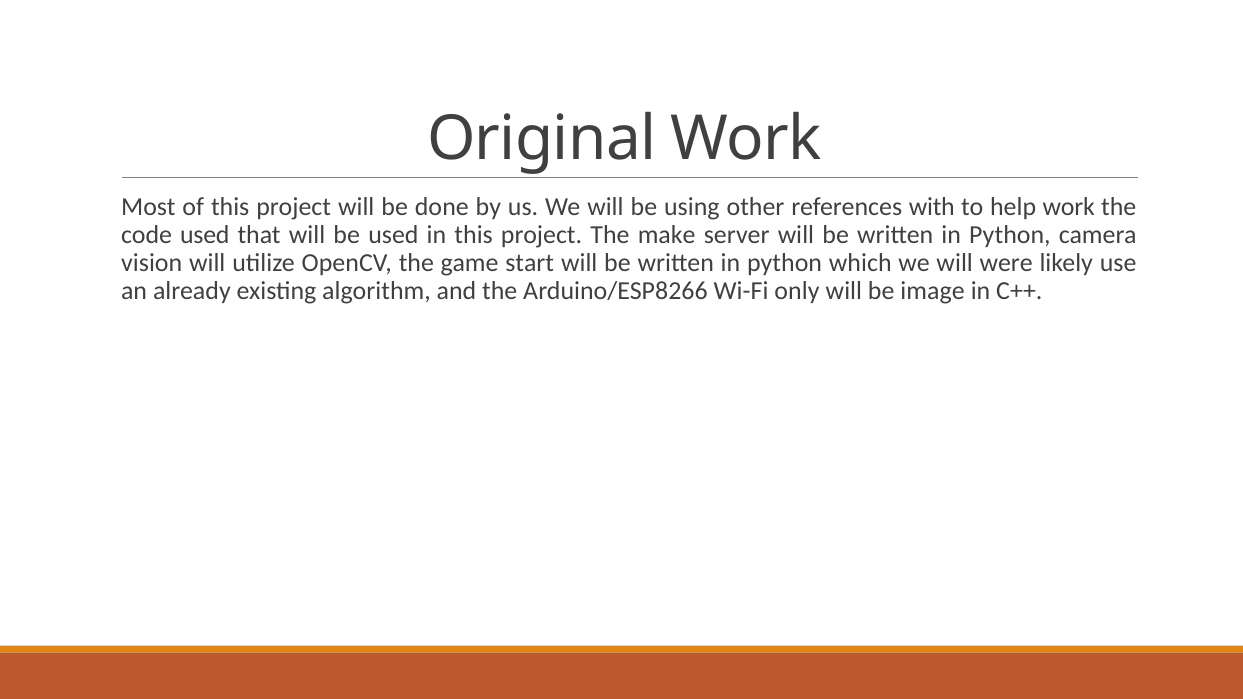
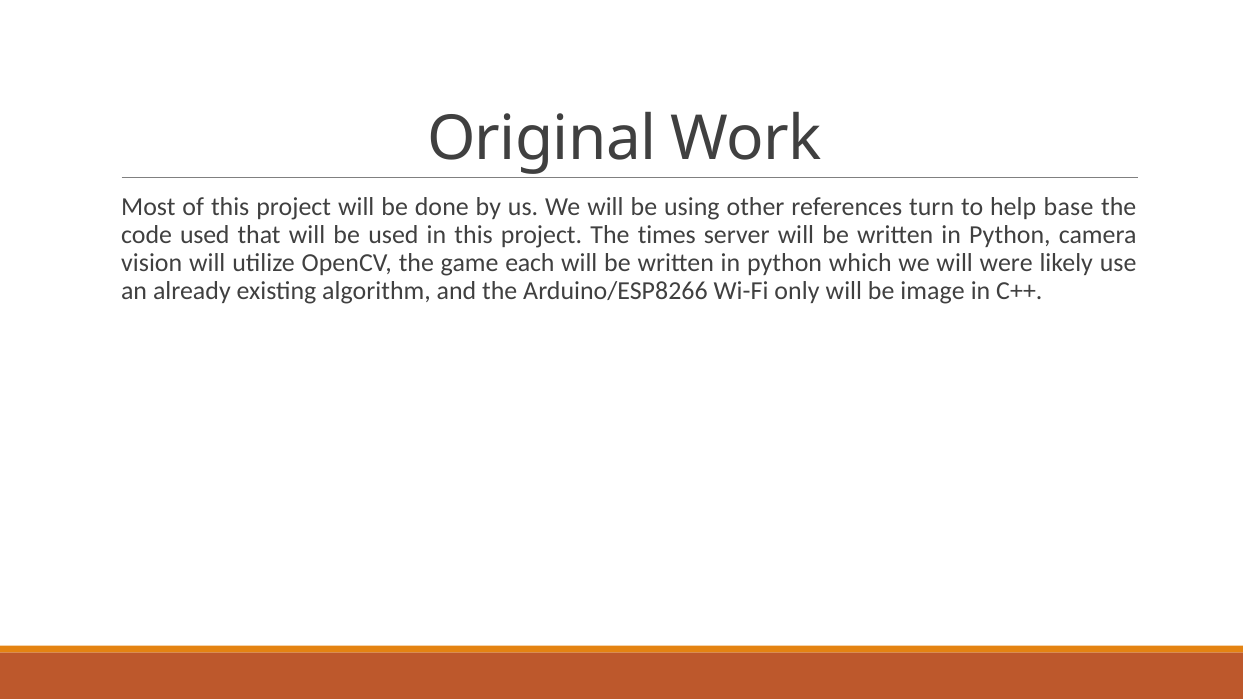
with: with -> turn
help work: work -> base
make: make -> times
start: start -> each
